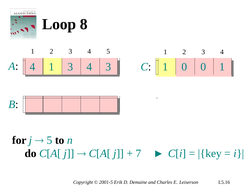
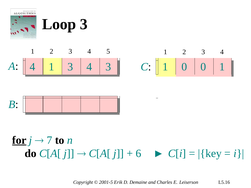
Loop 8: 8 -> 3
for underline: none -> present
5 at (49, 140): 5 -> 7
7: 7 -> 6
